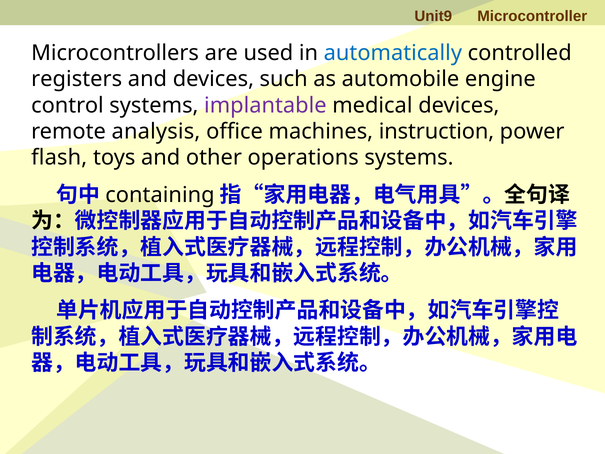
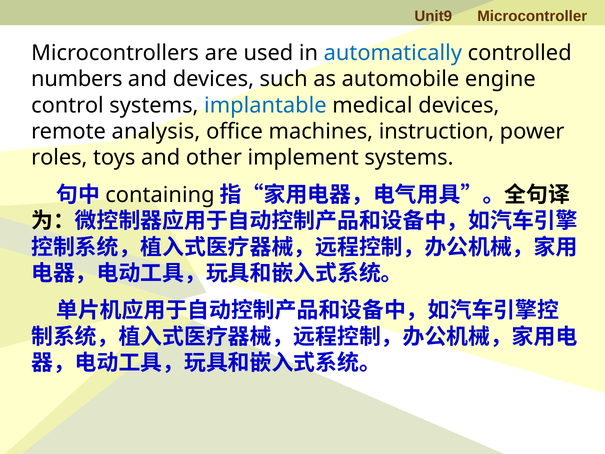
registers: registers -> numbers
implantable colour: purple -> blue
flash: flash -> roles
operations: operations -> implement
